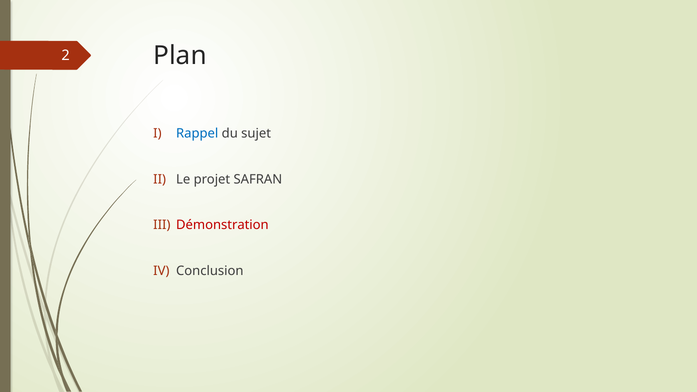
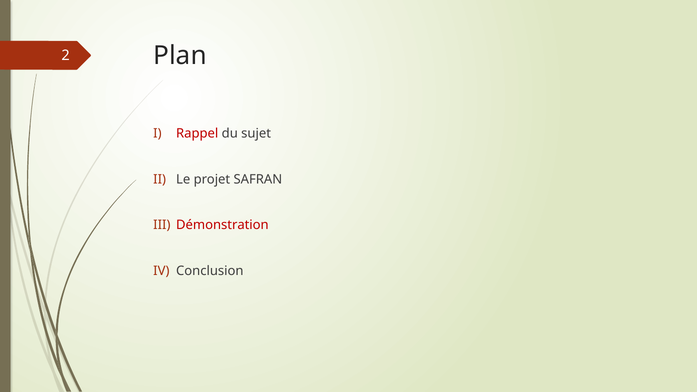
Rappel colour: blue -> red
